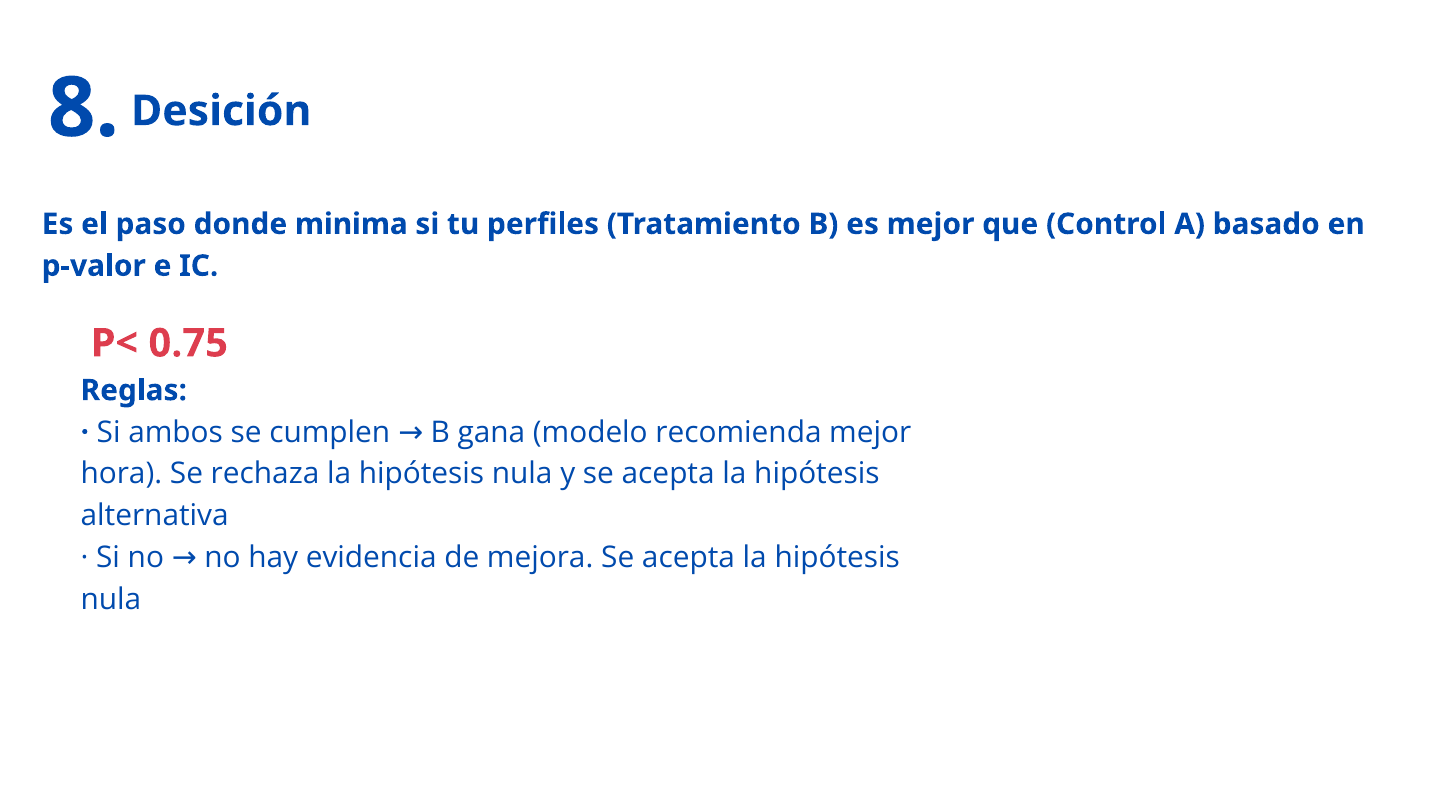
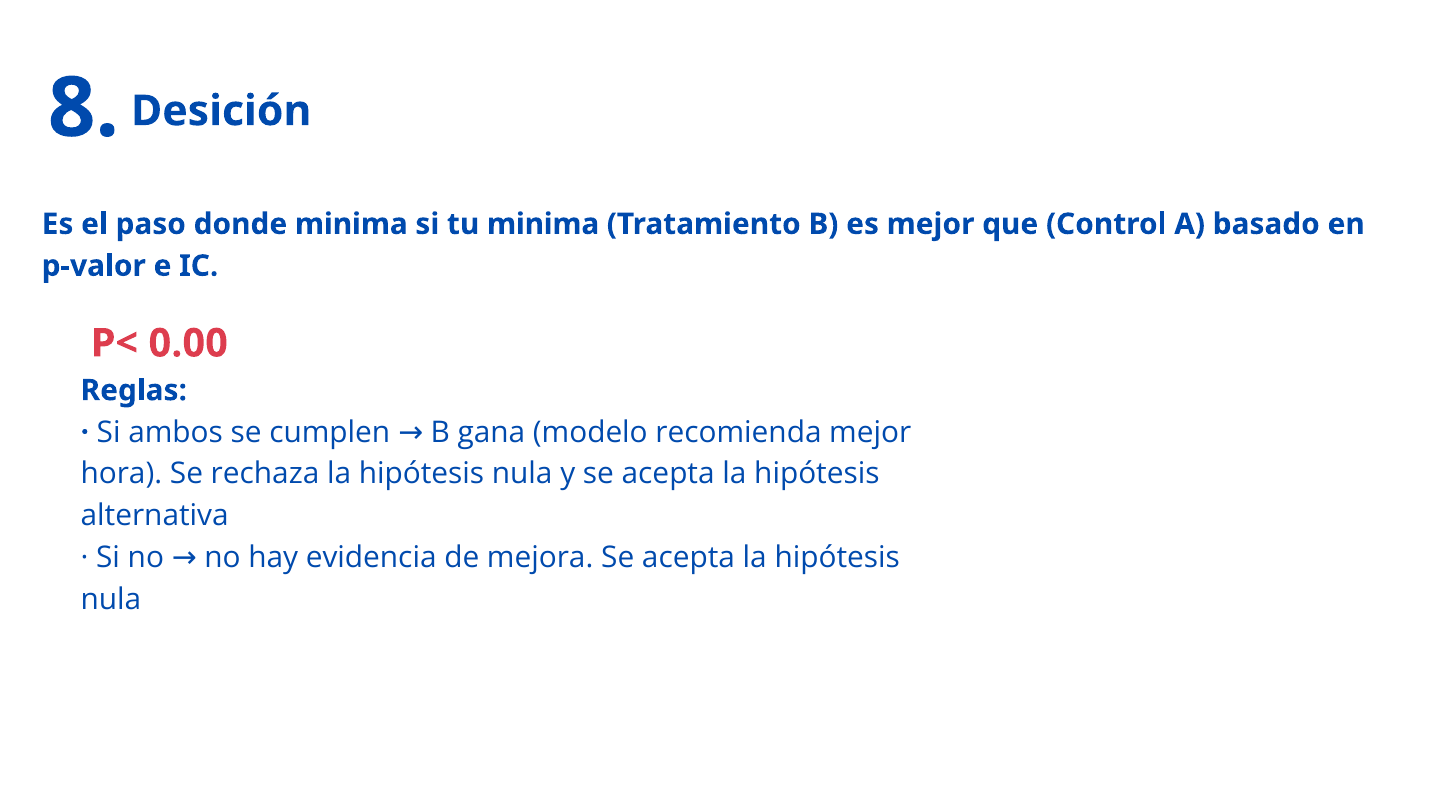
tu perfiles: perfiles -> minima
0.75: 0.75 -> 0.00
